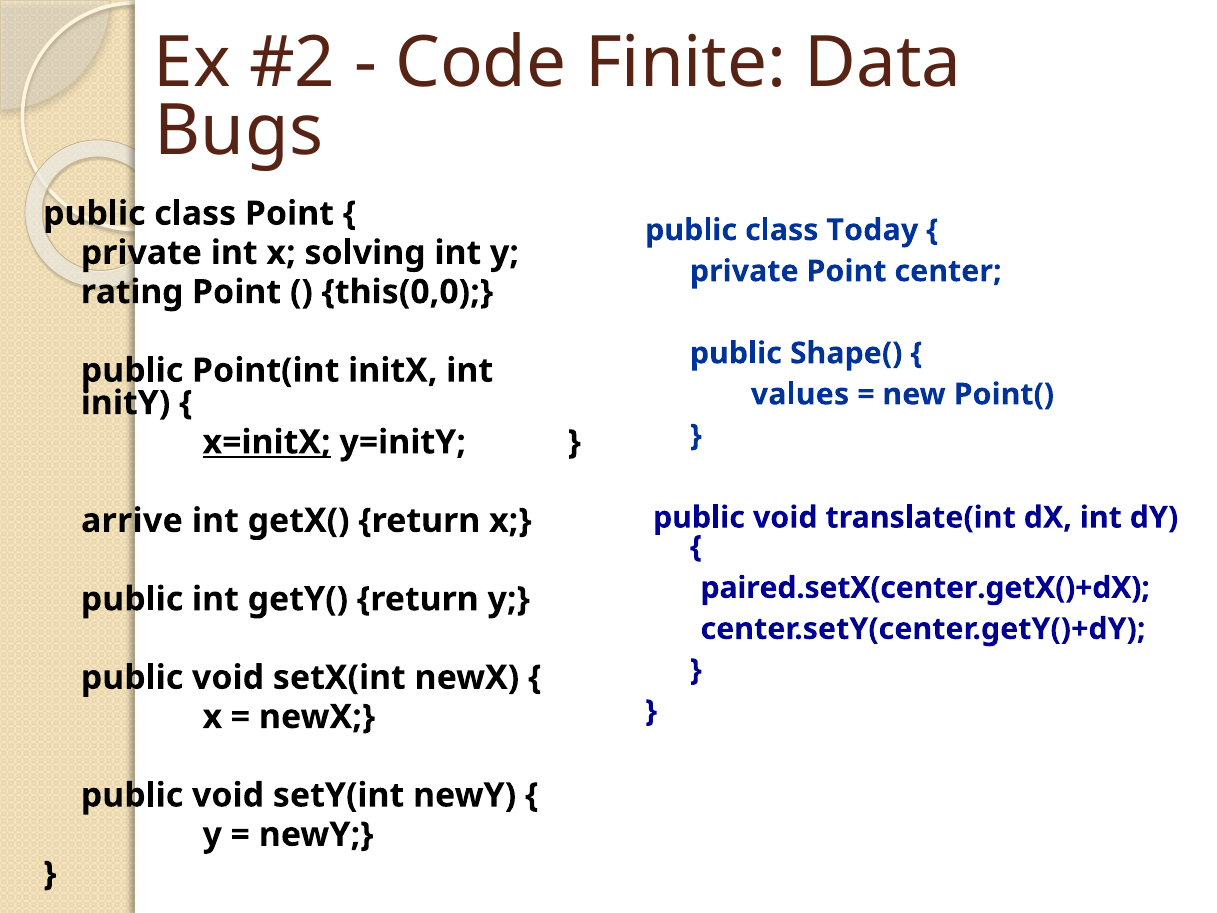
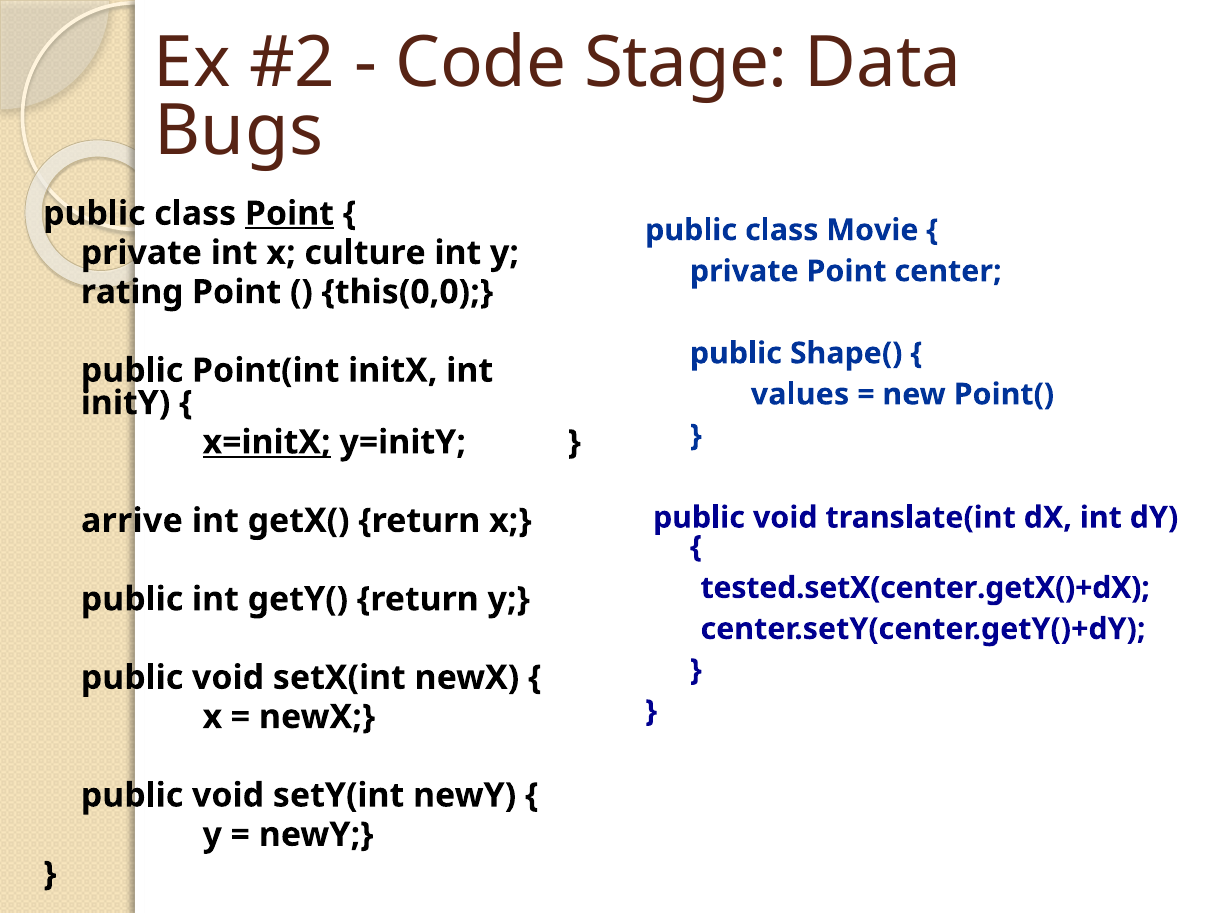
Finite: Finite -> Stage
Point at (289, 214) underline: none -> present
Today: Today -> Movie
solving: solving -> culture
paired.setX(center.getX()+dX: paired.setX(center.getX()+dX -> tested.setX(center.getX()+dX
